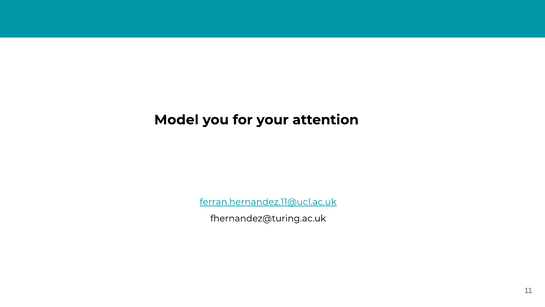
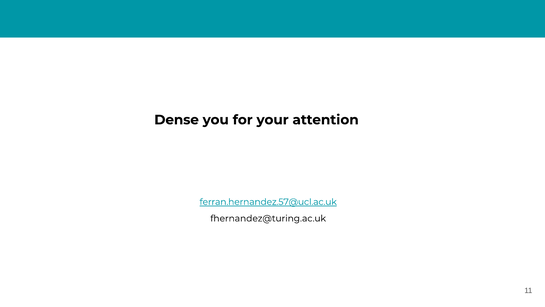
Model: Model -> Dense
ferran.hernandez.11@ucl.ac.uk: ferran.hernandez.11@ucl.ac.uk -> ferran.hernandez.57@ucl.ac.uk
